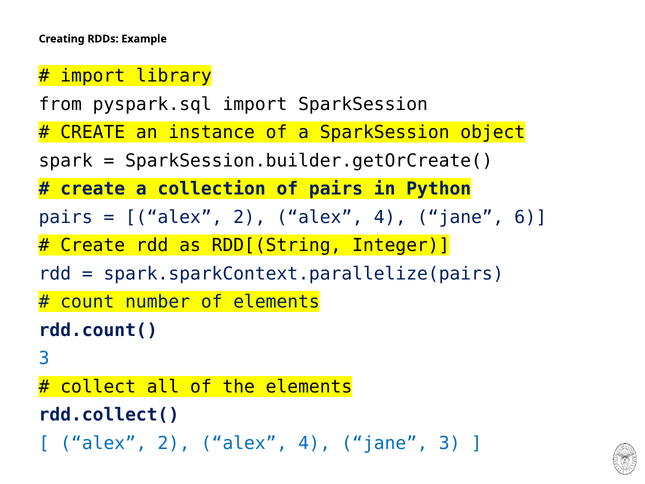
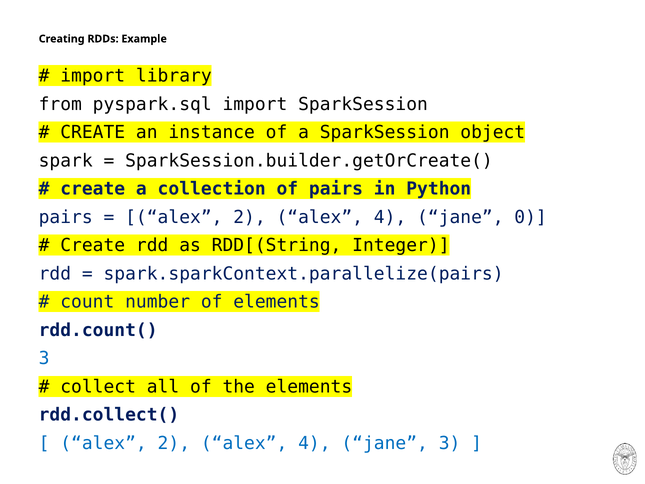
6: 6 -> 0
